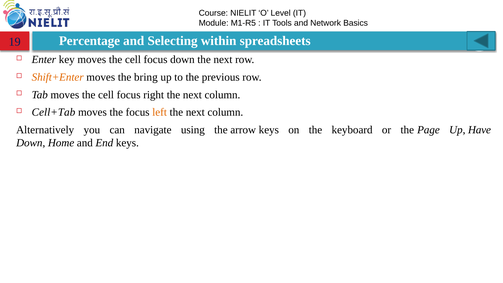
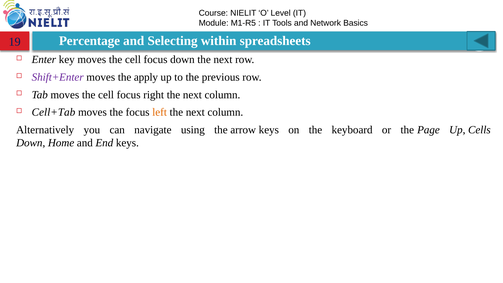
Shift+Enter colour: orange -> purple
bring: bring -> apply
Have: Have -> Cells
